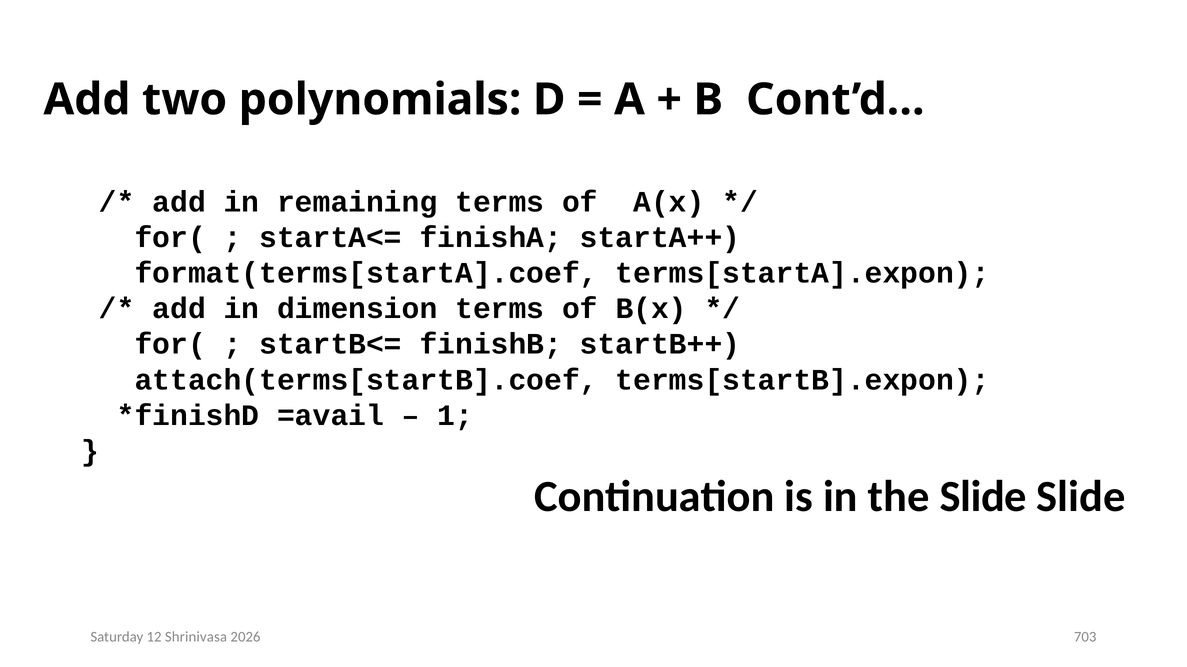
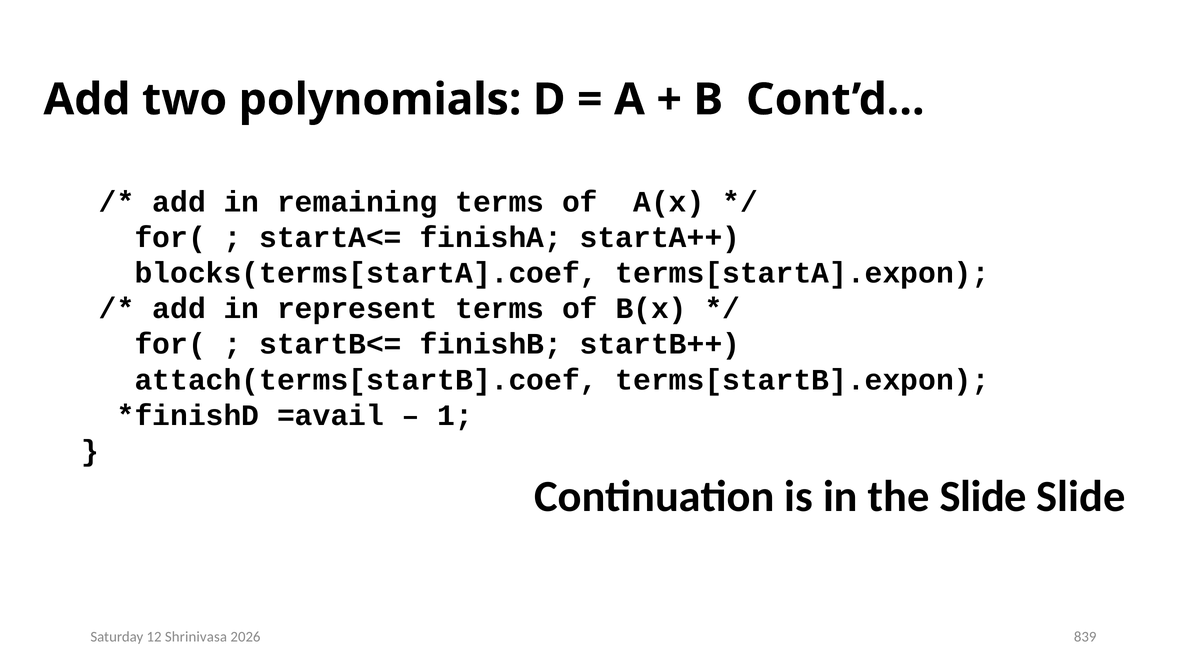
format(terms[startA].coef: format(terms[startA].coef -> blocks(terms[startA].coef
dimension: dimension -> represent
703: 703 -> 839
